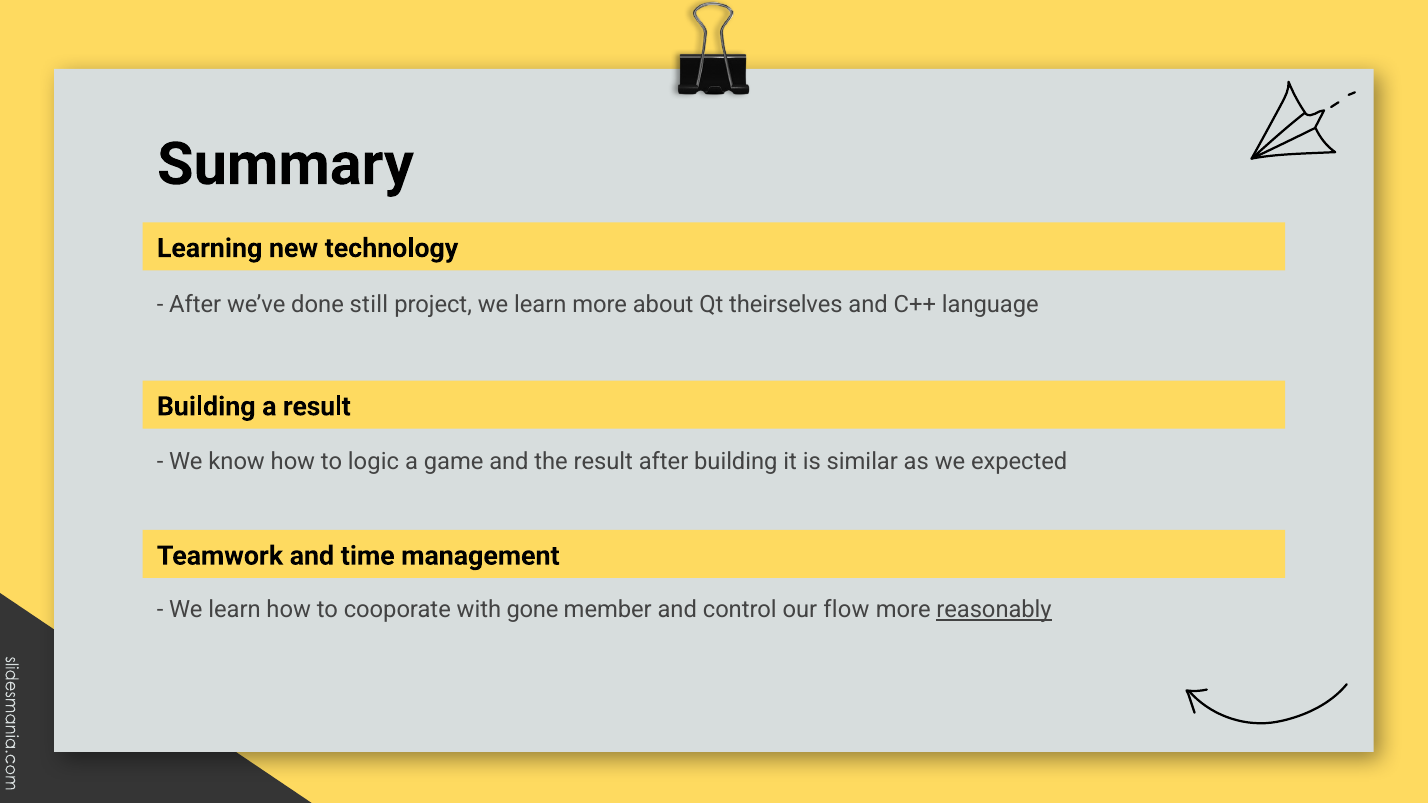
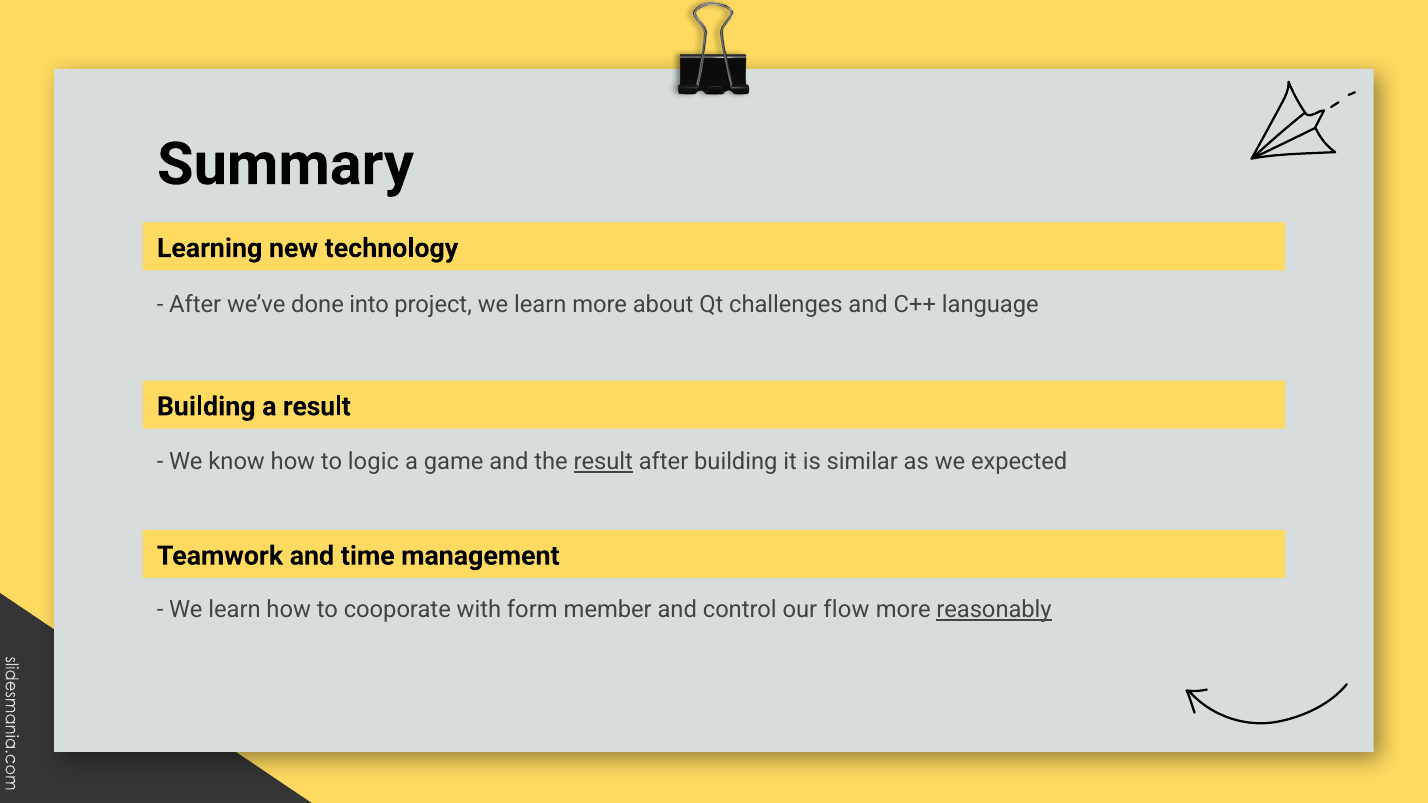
still: still -> into
theirselves: theirselves -> challenges
result at (603, 462) underline: none -> present
gone: gone -> form
